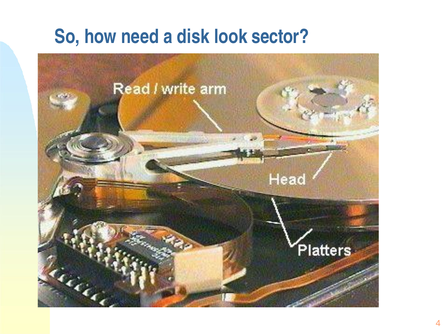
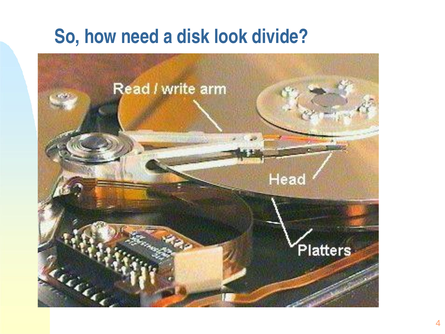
sector: sector -> divide
